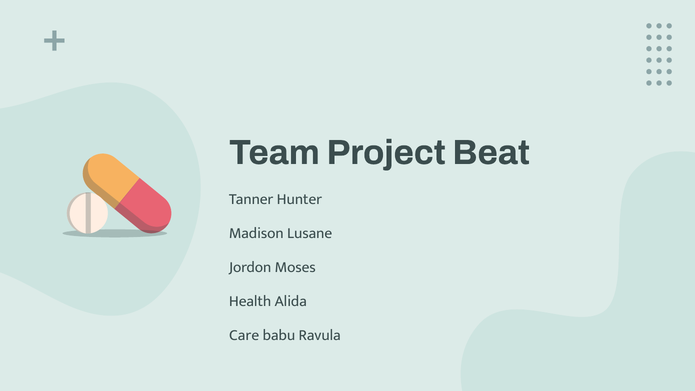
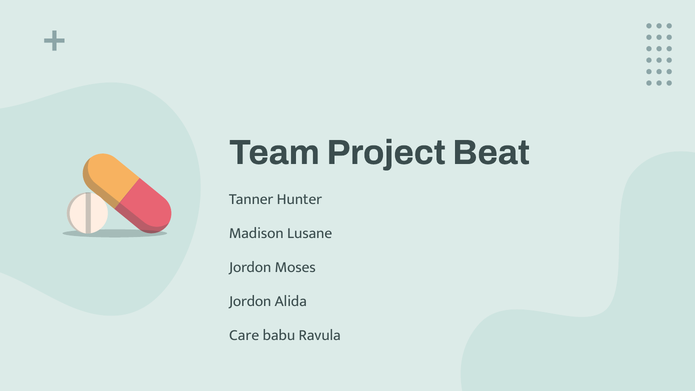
Health at (250, 301): Health -> Jordon
